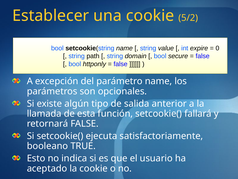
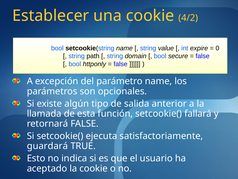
5/2: 5/2 -> 4/2
booleano: booleano -> guardará
